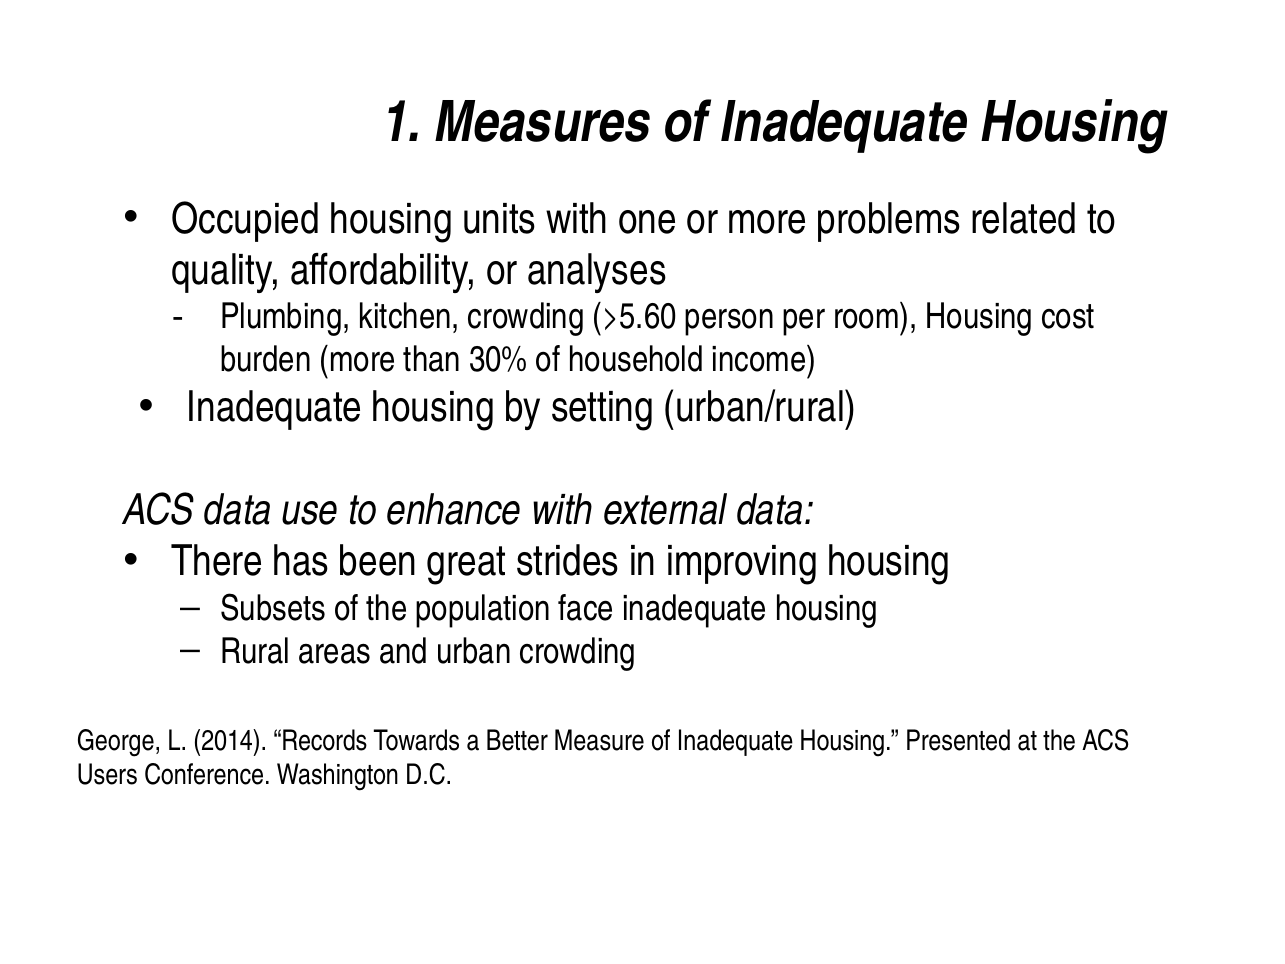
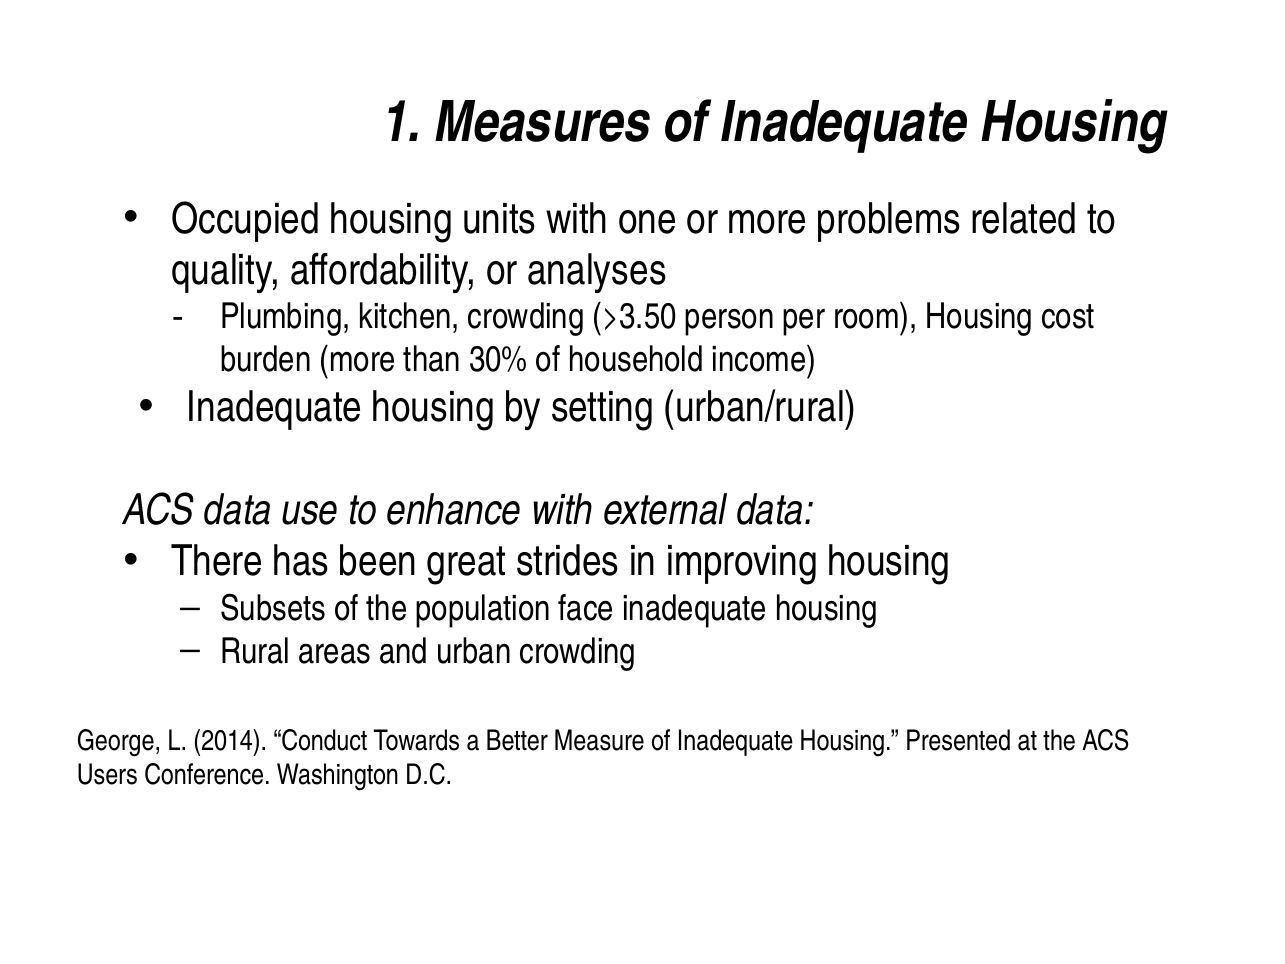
>5.60: >5.60 -> >3.50
Records: Records -> Conduct
